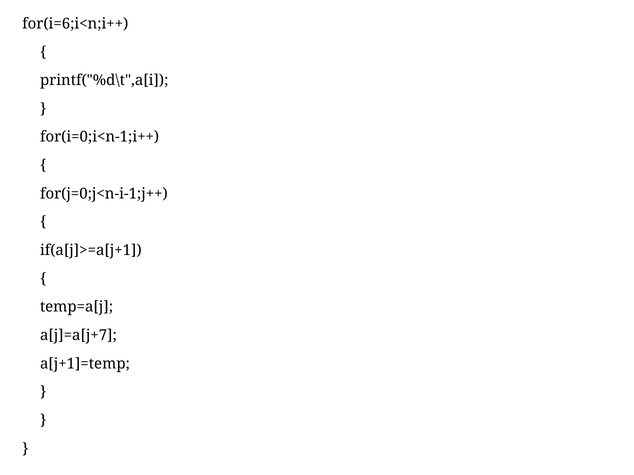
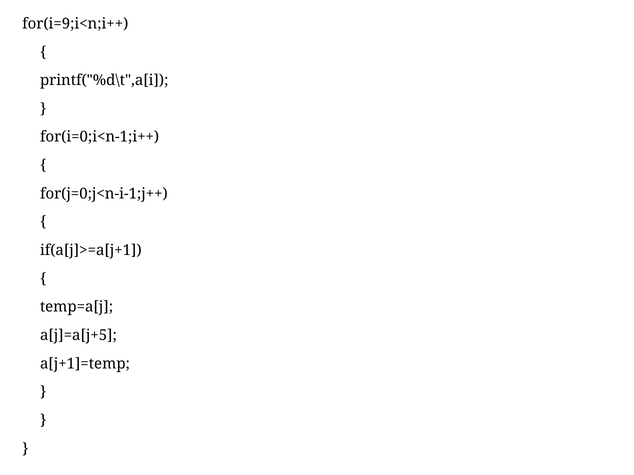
for(i=6;i<n;i++: for(i=6;i<n;i++ -> for(i=9;i<n;i++
a[j]=a[j+7: a[j]=a[j+7 -> a[j]=a[j+5
